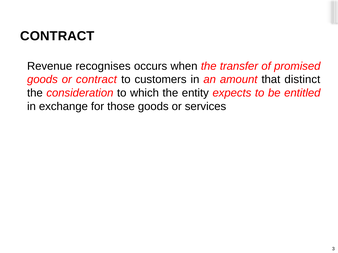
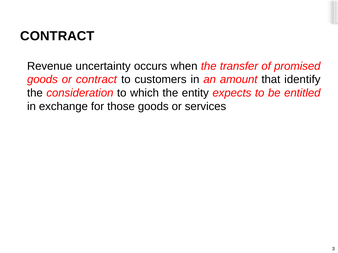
recognises: recognises -> uncertainty
distinct: distinct -> identify
